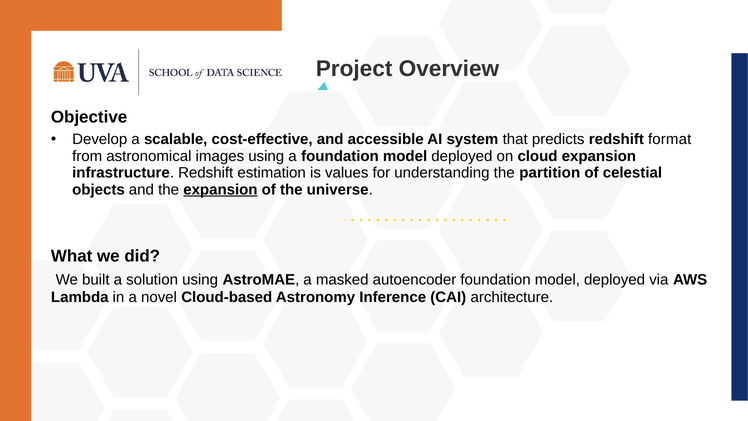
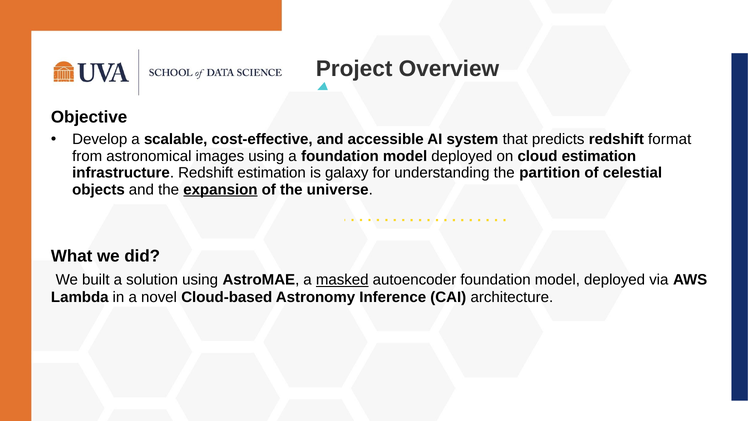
cloud expansion: expansion -> estimation
values: values -> galaxy
masked underline: none -> present
